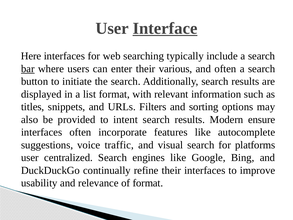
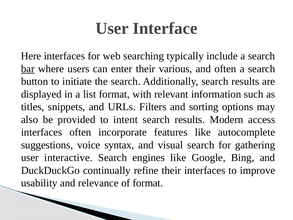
Interface underline: present -> none
ensure: ensure -> access
traffic: traffic -> syntax
platforms: platforms -> gathering
centralized: centralized -> interactive
